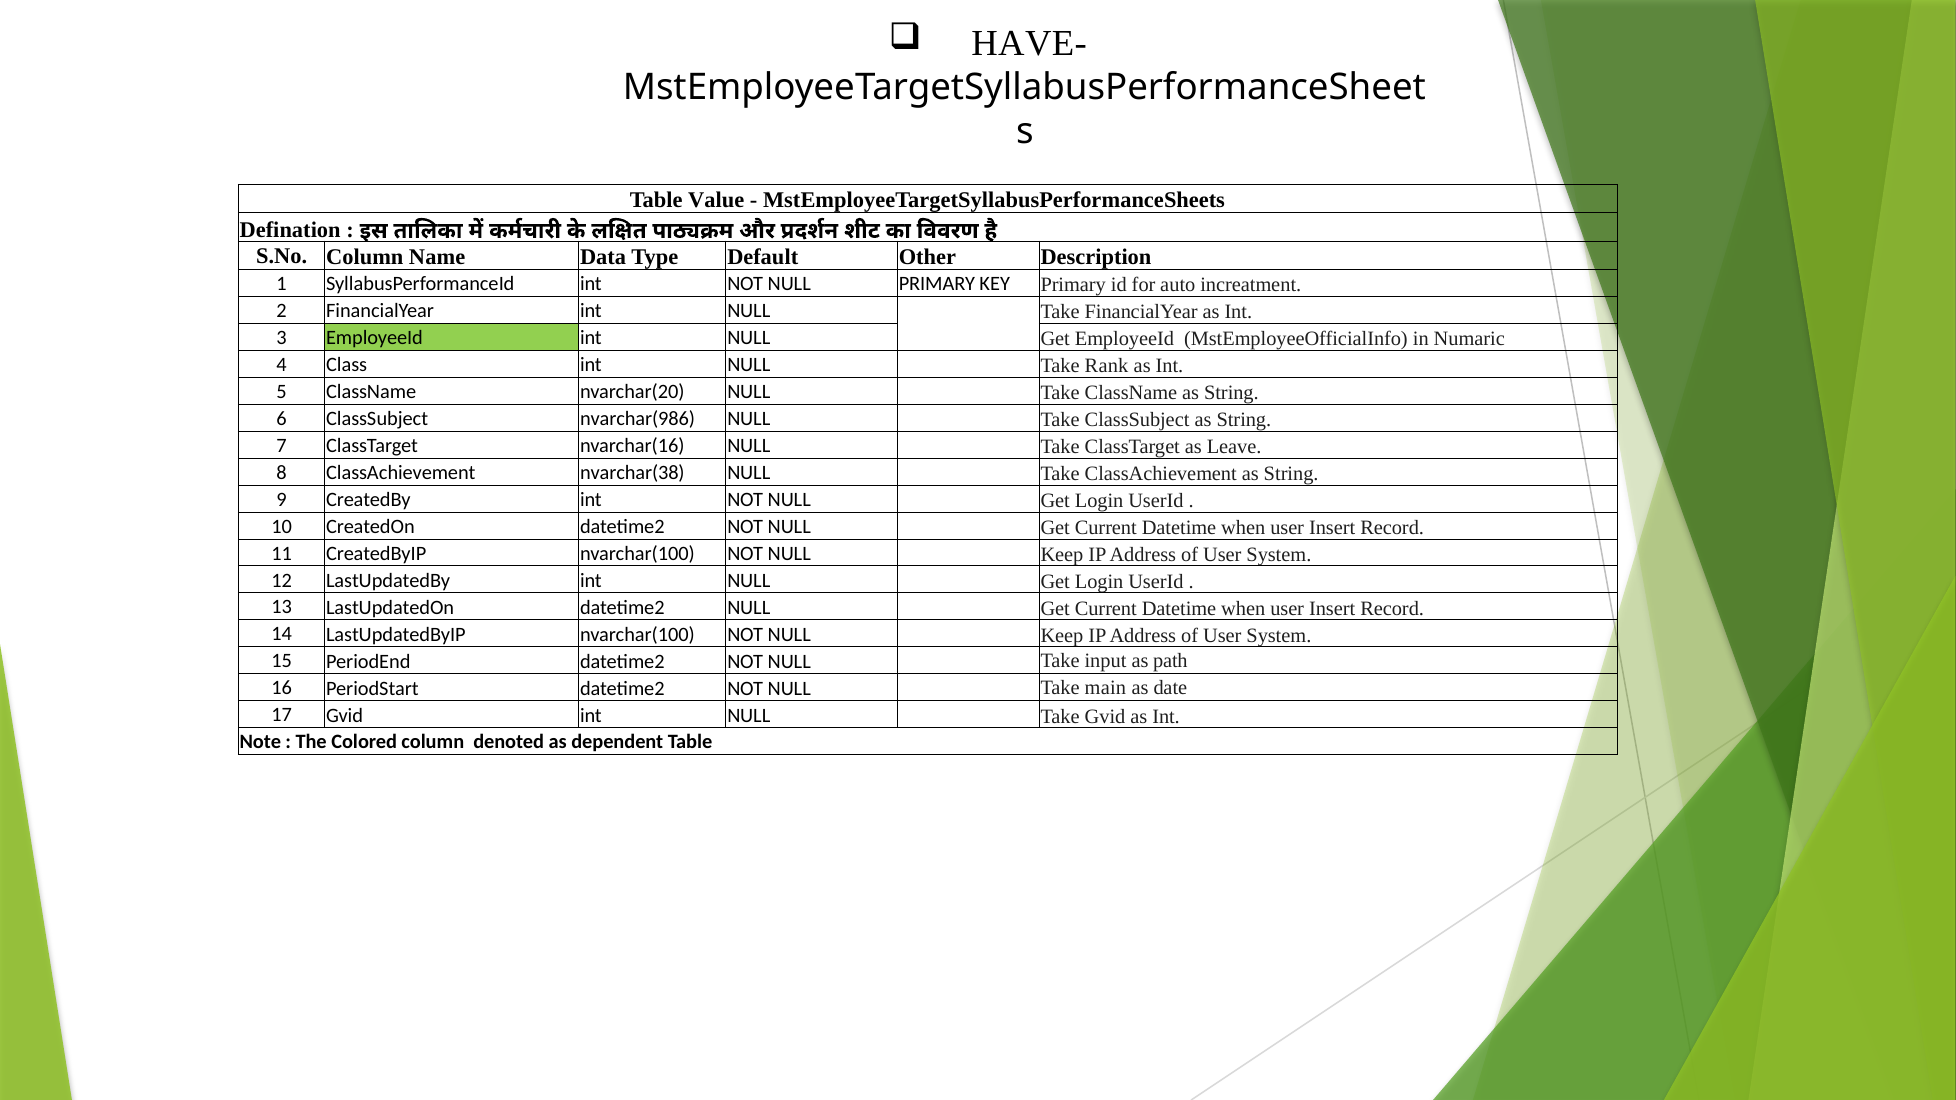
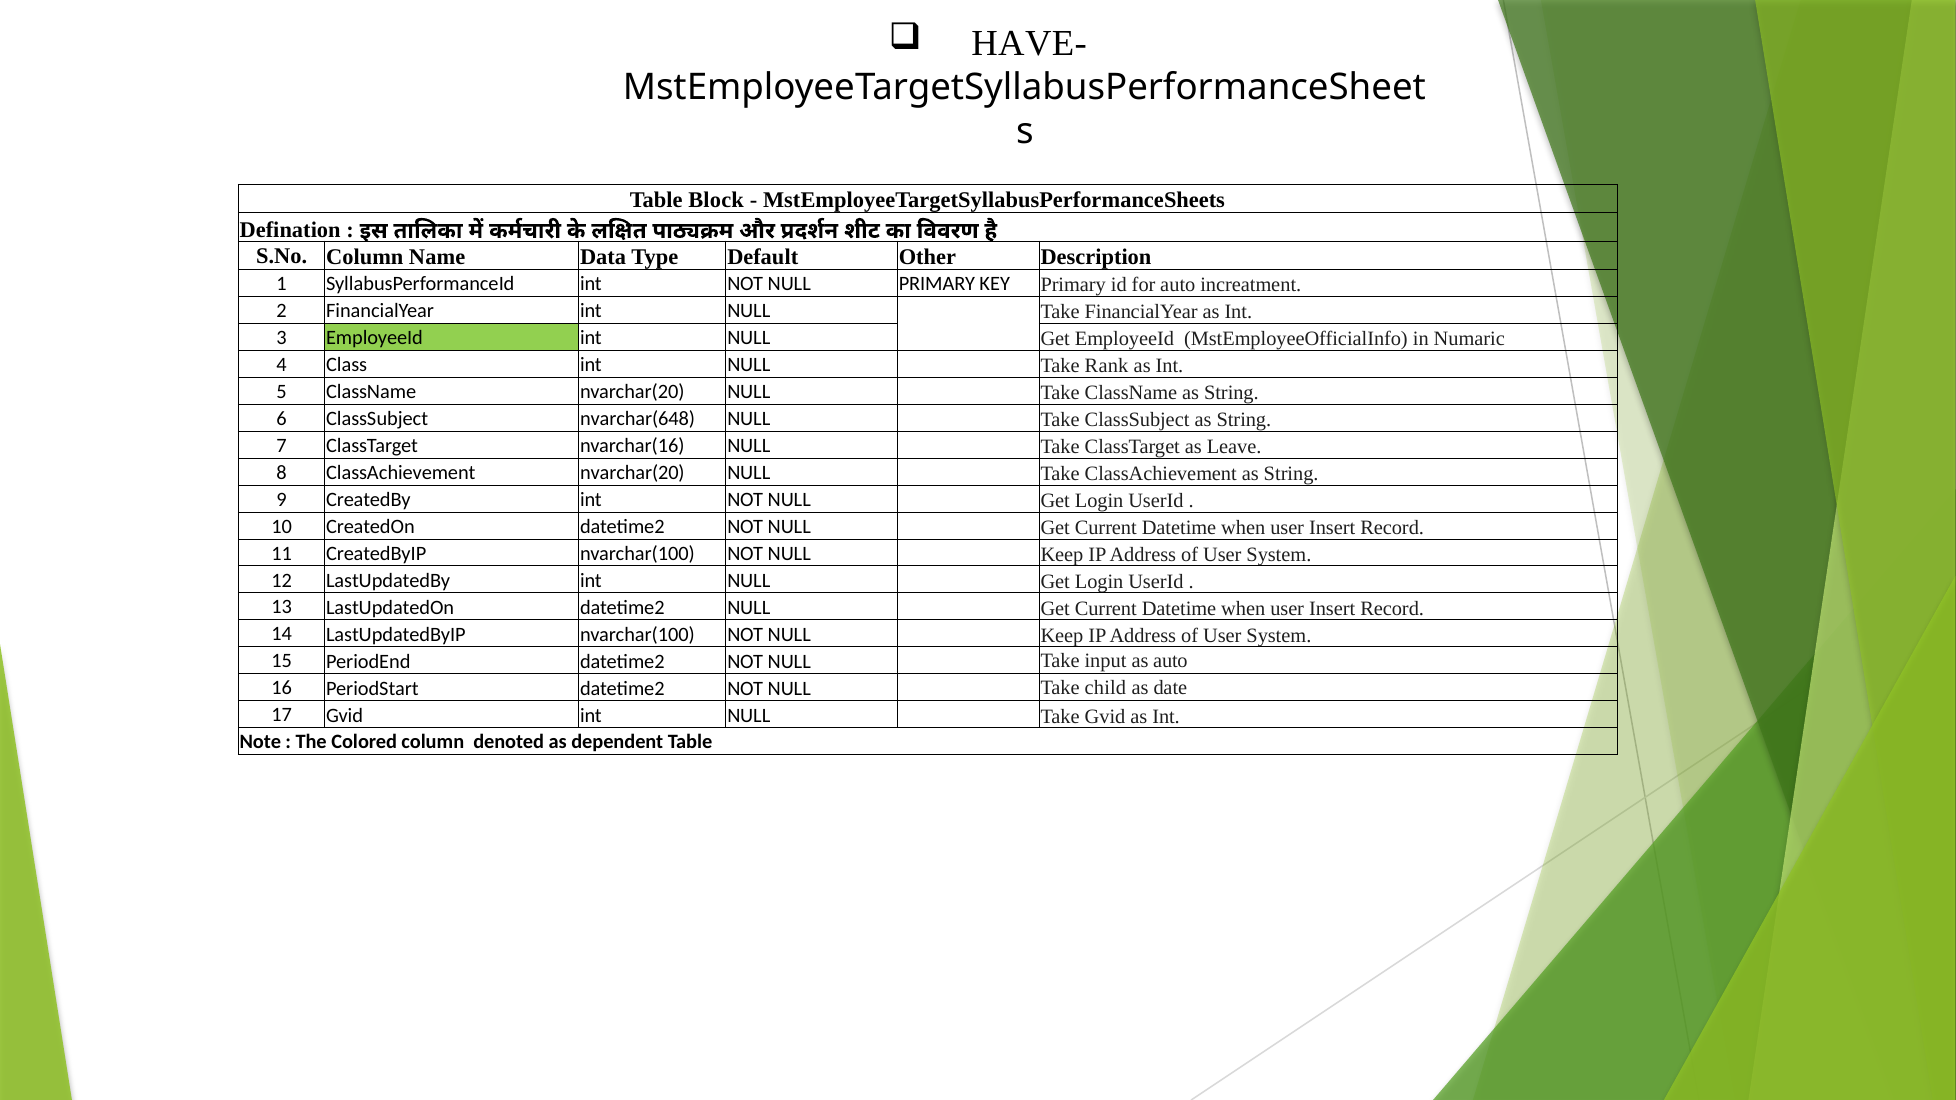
Value: Value -> Block
nvarchar(986: nvarchar(986 -> nvarchar(648
ClassAchievement nvarchar(38: nvarchar(38 -> nvarchar(20
as path: path -> auto
main: main -> child
